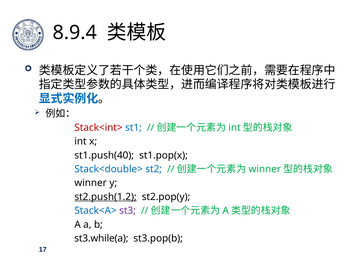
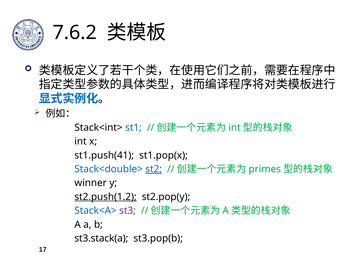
8.9.4: 8.9.4 -> 7.6.2
Stack<int> colour: red -> black
st1.push(40: st1.push(40 -> st1.push(41
st2 underline: none -> present
winner at (265, 169): winner -> primes
st3.while(a: st3.while(a -> st3.stack(a
